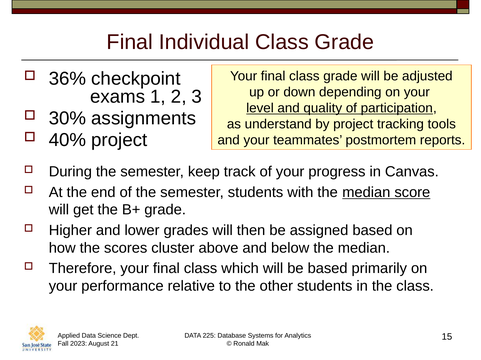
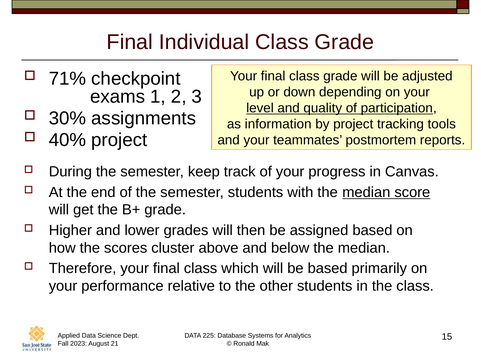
36%: 36% -> 71%
understand: understand -> information
